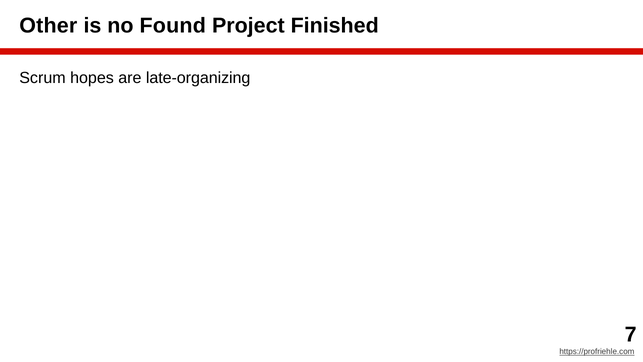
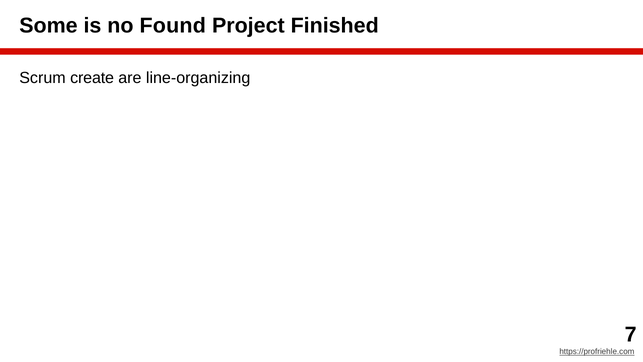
Other: Other -> Some
hopes: hopes -> create
late-organizing: late-organizing -> line-organizing
